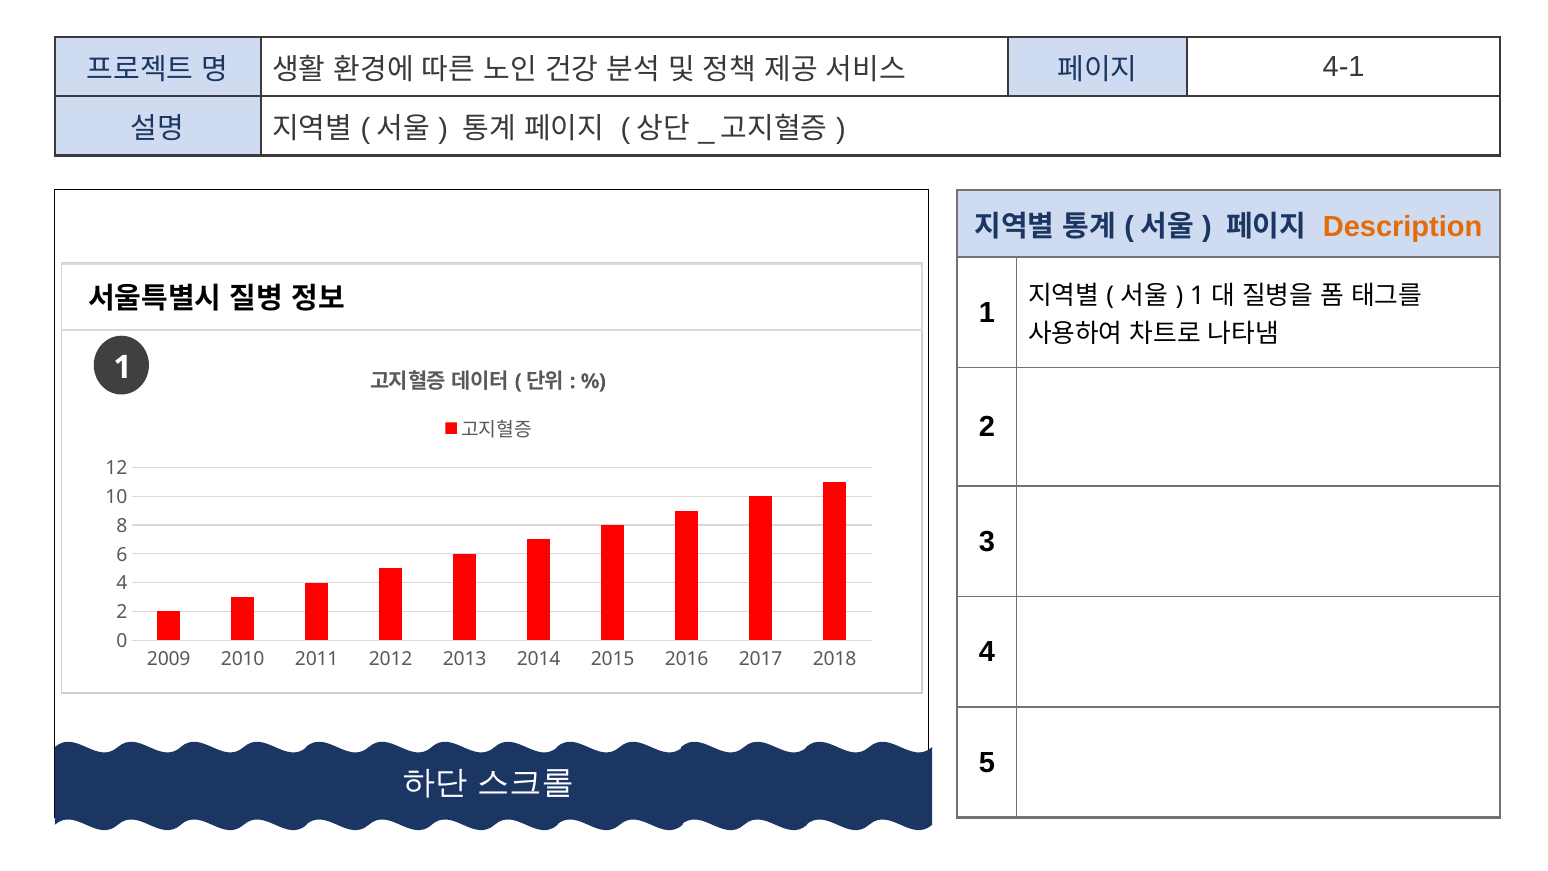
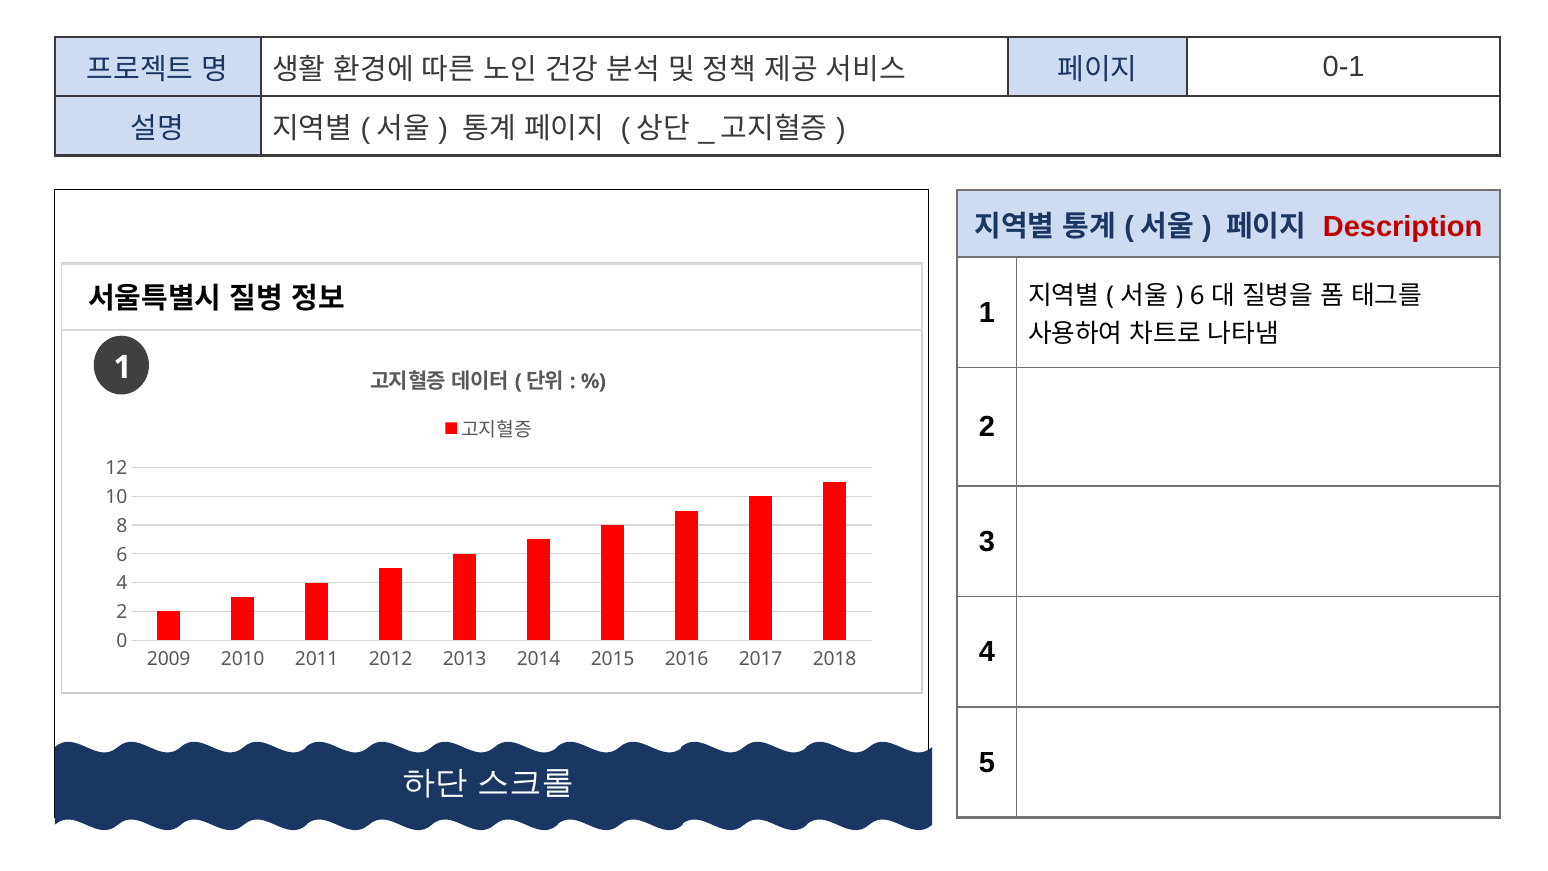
4-1: 4-1 -> 0-1
Description colour: orange -> red
1 at (1197, 296): 1 -> 6
